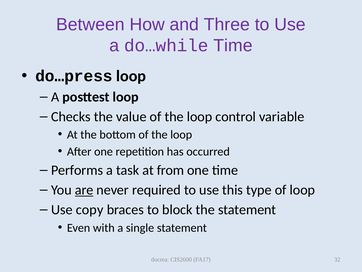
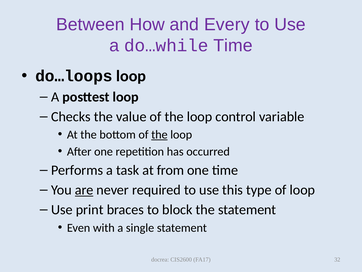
Three: Three -> Every
do…press: do…press -> do…loops
the at (159, 134) underline: none -> present
copy: copy -> print
